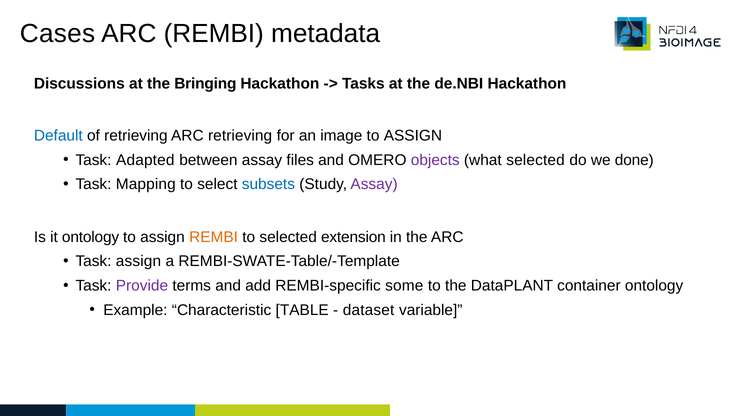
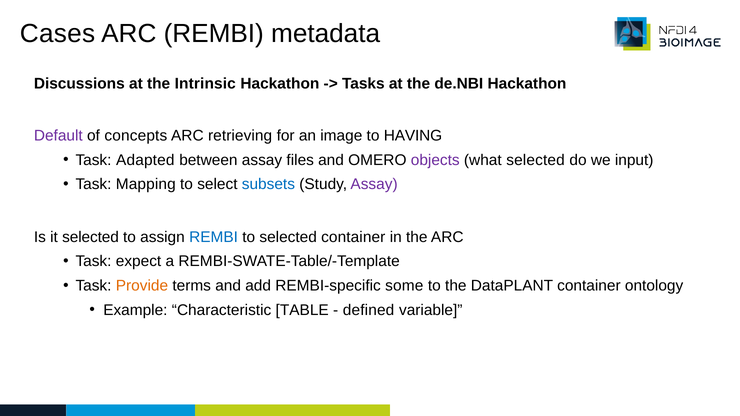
Bringing: Bringing -> Intrinsic
Default colour: blue -> purple
of retrieving: retrieving -> concepts
image to ASSIGN: ASSIGN -> HAVING
done: done -> input
it ontology: ontology -> selected
REMBI at (214, 237) colour: orange -> blue
selected extension: extension -> container
Task assign: assign -> expect
Provide colour: purple -> orange
dataset: dataset -> defined
